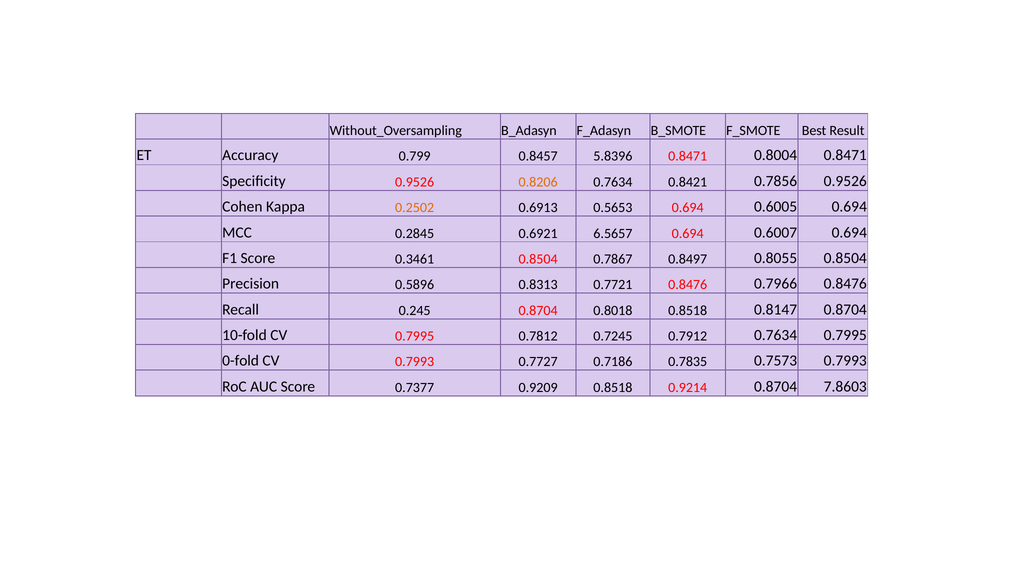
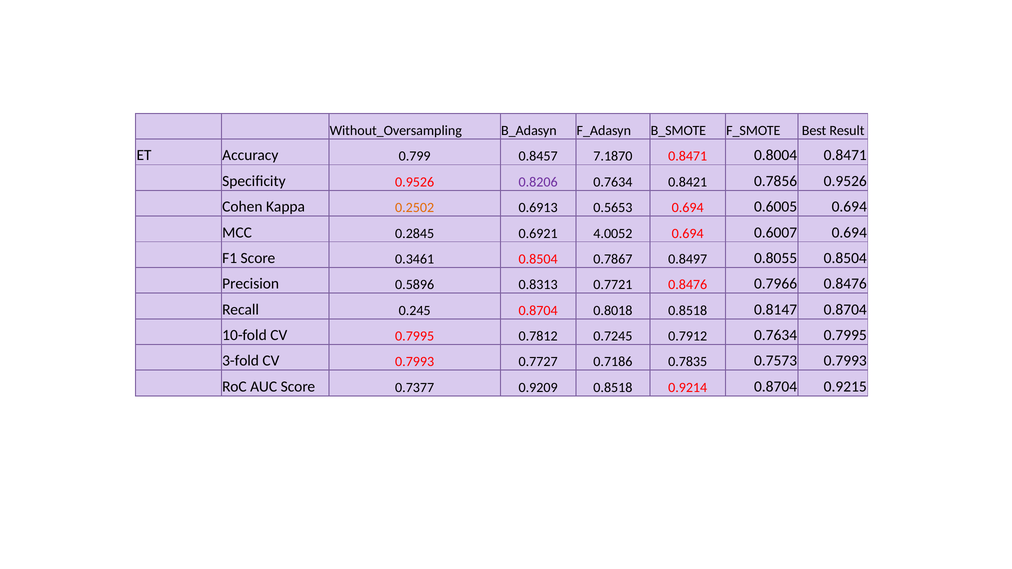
5.8396: 5.8396 -> 7.1870
0.8206 colour: orange -> purple
6.5657: 6.5657 -> 4.0052
0-fold: 0-fold -> 3-fold
7.8603: 7.8603 -> 0.9215
